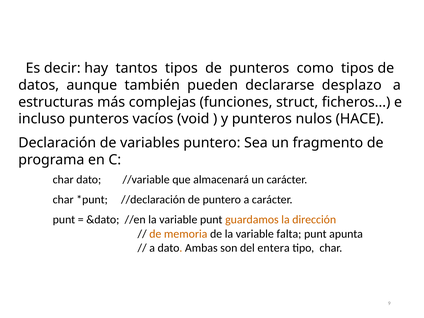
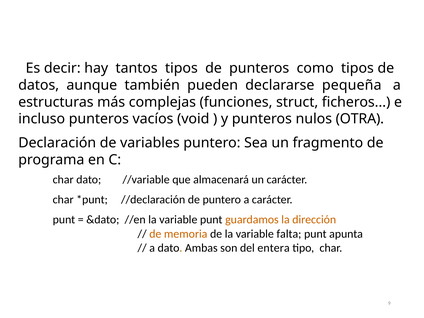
desplazo: desplazo -> pequeña
HACE: HACE -> OTRA
